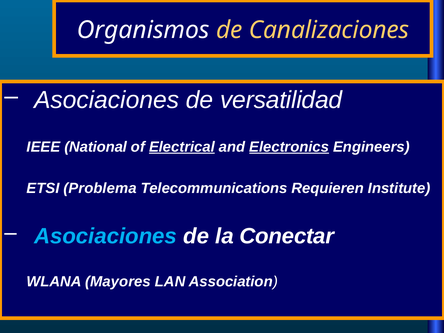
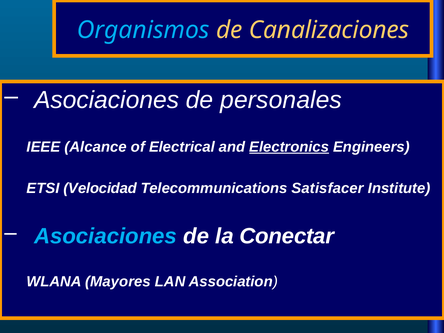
Organismos colour: white -> light blue
versatilidad: versatilidad -> personales
National: National -> Alcance
Electrical underline: present -> none
Problema: Problema -> Velocidad
Requieren: Requieren -> Satisfacer
